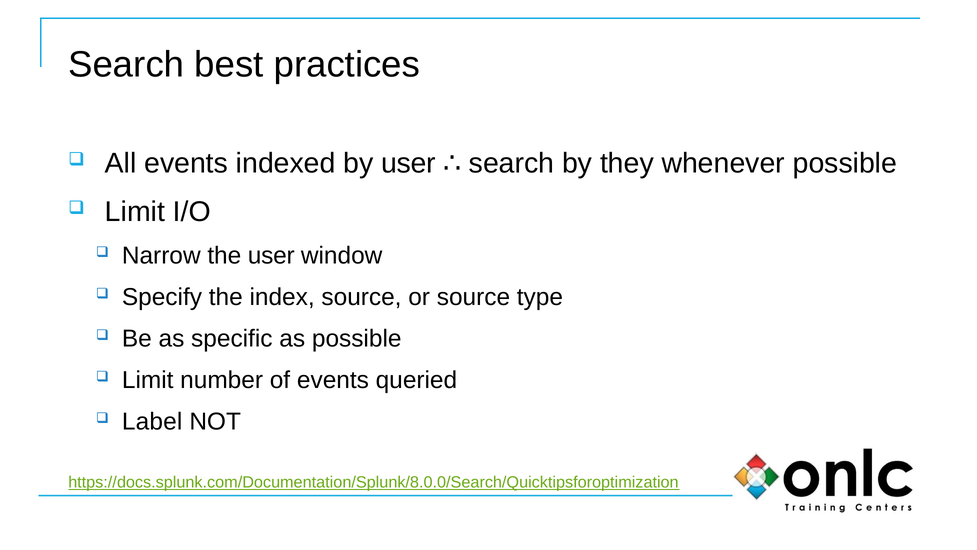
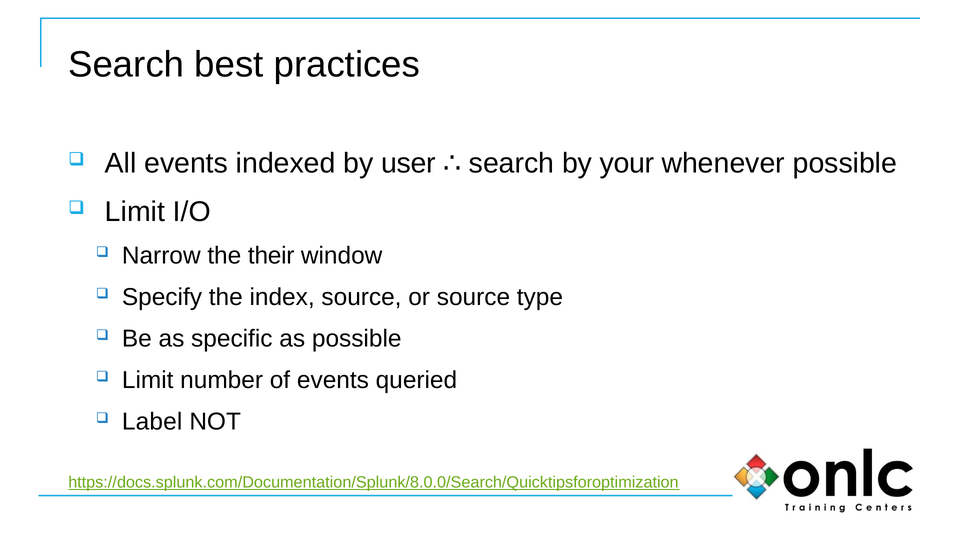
they: they -> your
the user: user -> their
